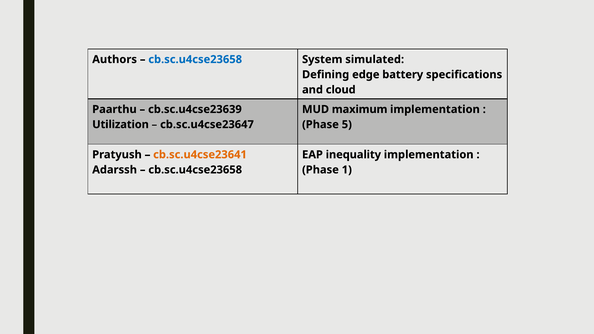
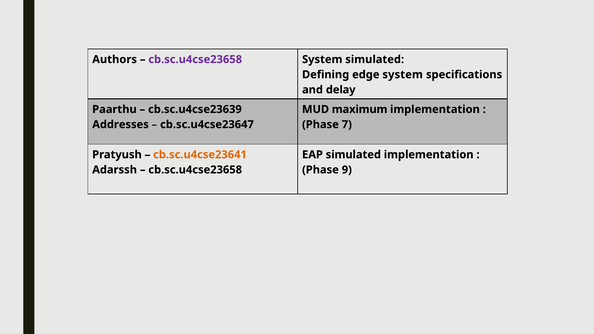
cb.sc.u4cse23658 at (195, 59) colour: blue -> purple
edge battery: battery -> system
cloud: cloud -> delay
Utilization: Utilization -> Addresses
5: 5 -> 7
EAP inequality: inequality -> simulated
1: 1 -> 9
